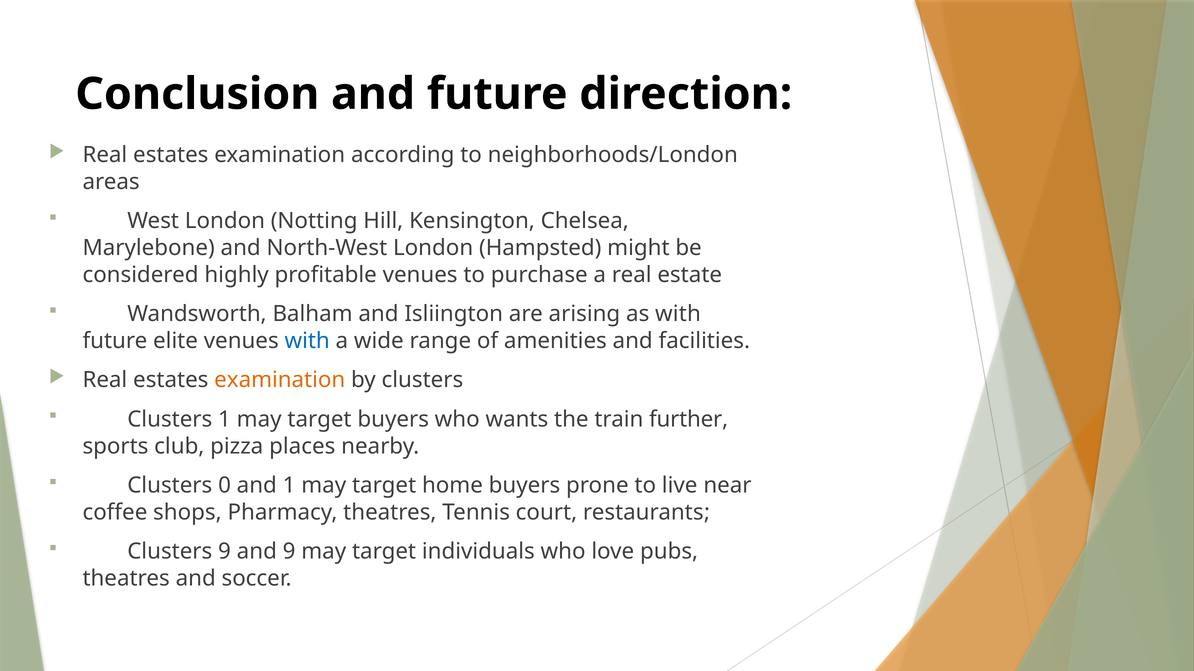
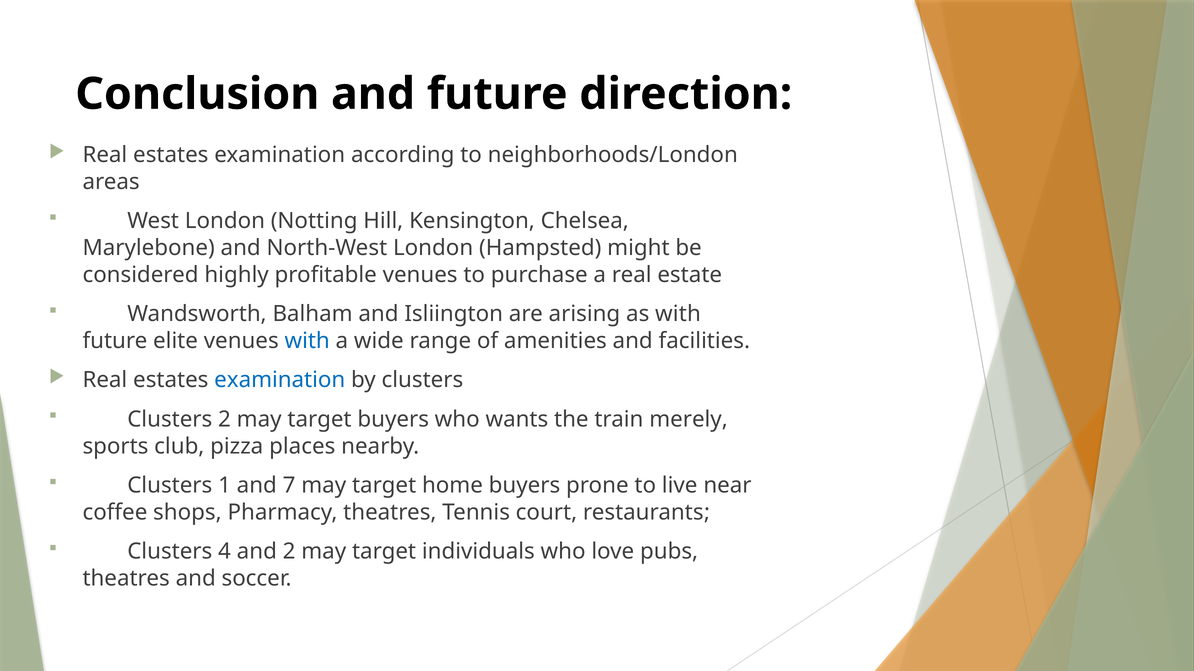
examination at (280, 380) colour: orange -> blue
Clusters 1: 1 -> 2
further: further -> merely
0: 0 -> 1
and 1: 1 -> 7
Clusters 9: 9 -> 4
and 9: 9 -> 2
